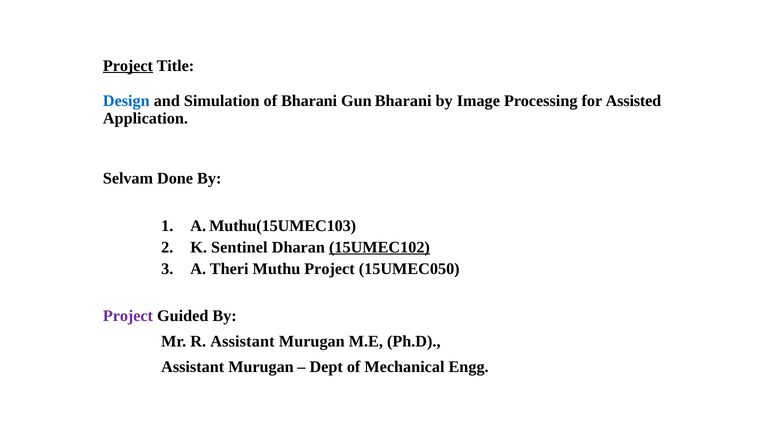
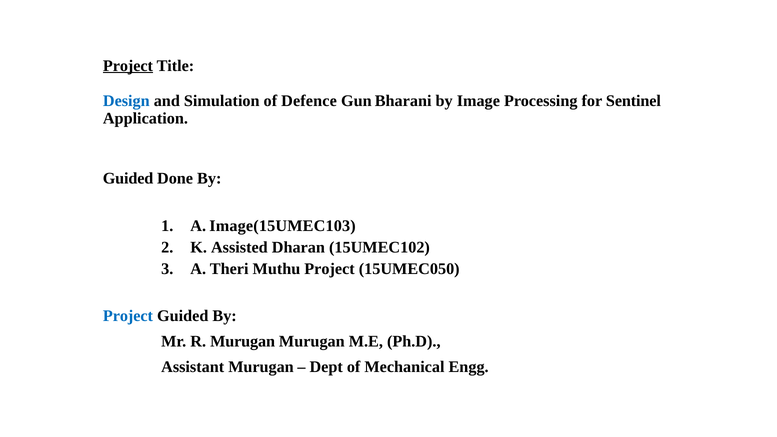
of Bharani: Bharani -> Defence
Assisted: Assisted -> Sentinel
Selvam at (128, 179): Selvam -> Guided
Muthu(15UMEC103: Muthu(15UMEC103 -> Image(15UMEC103
Sentinel: Sentinel -> Assisted
15UMEC102 underline: present -> none
Project at (128, 316) colour: purple -> blue
R Assistant: Assistant -> Murugan
